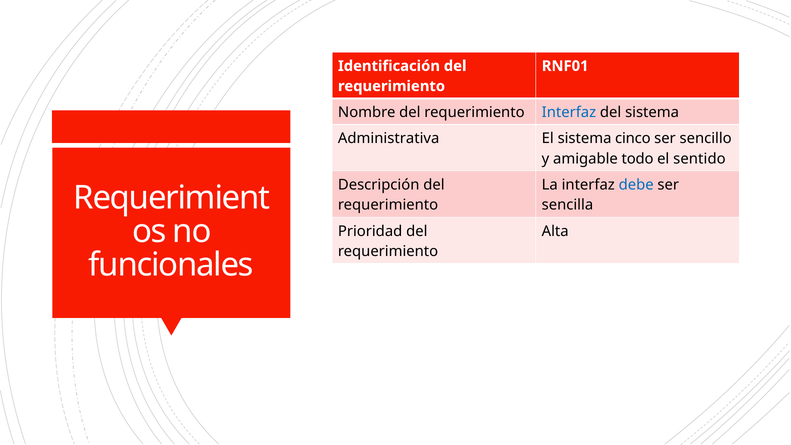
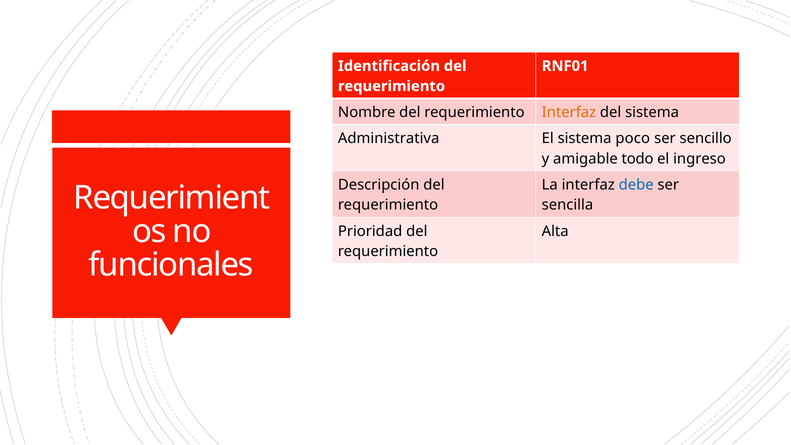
Interfaz at (569, 112) colour: blue -> orange
cinco: cinco -> poco
sentido: sentido -> ingreso
